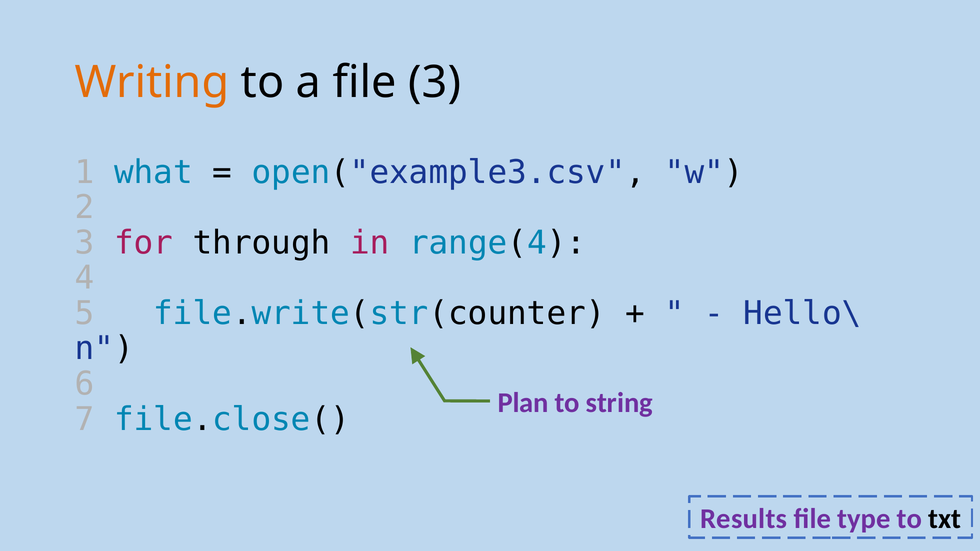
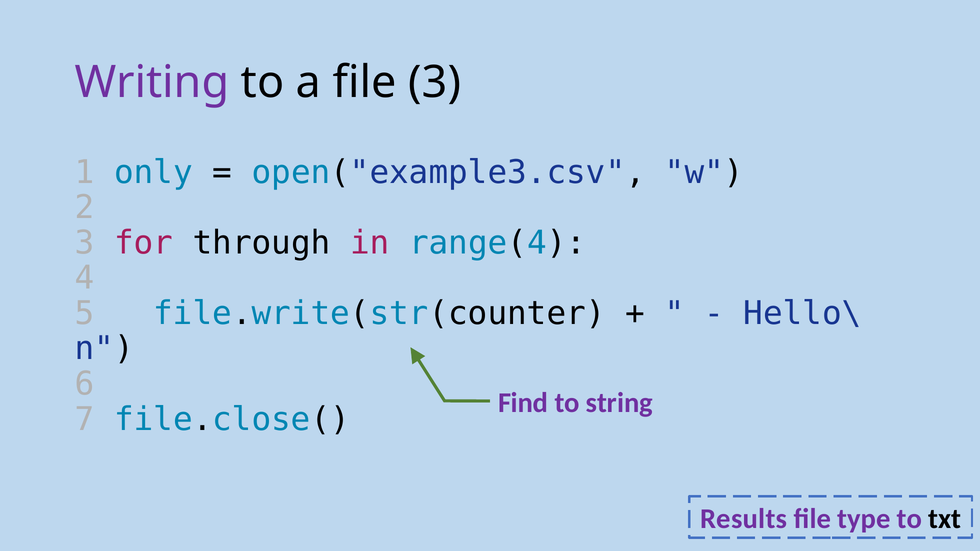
Writing colour: orange -> purple
what: what -> only
Plan: Plan -> Find
